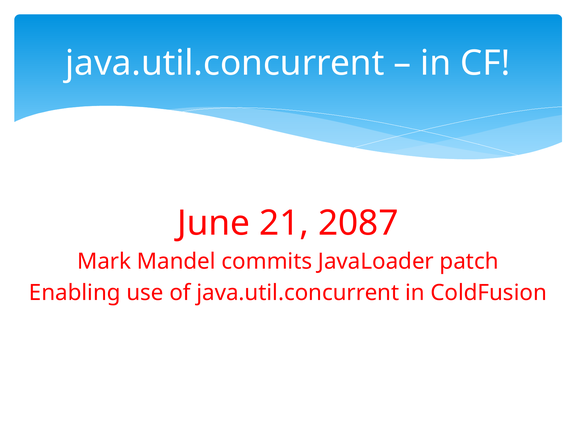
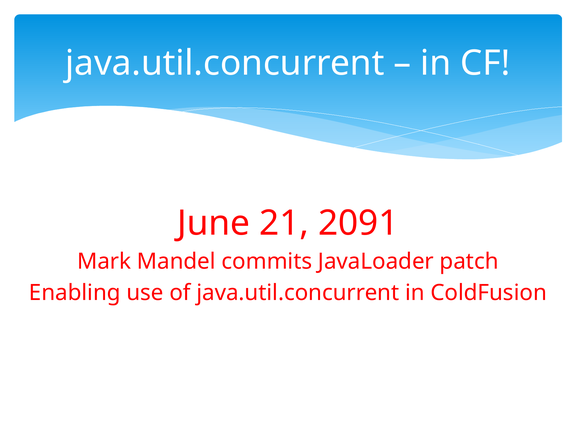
2087: 2087 -> 2091
